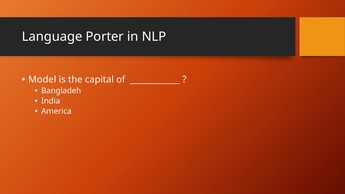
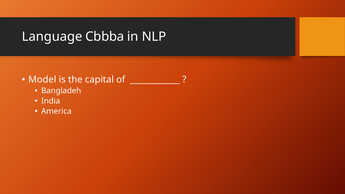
Porter: Porter -> Cbbba
